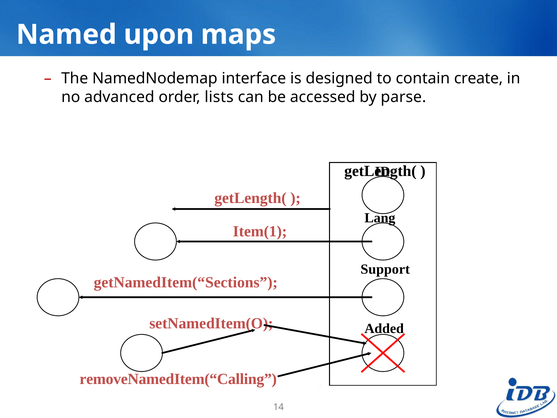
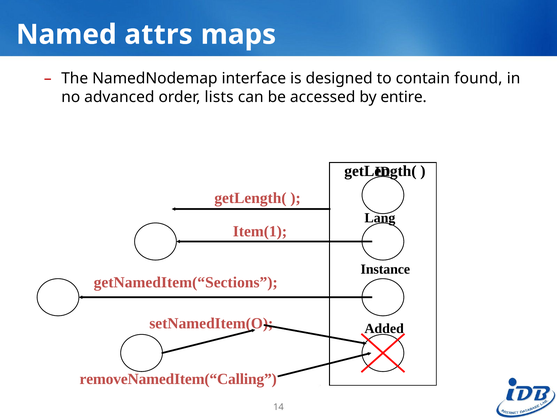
upon: upon -> attrs
create: create -> found
parse: parse -> entire
Support: Support -> Instance
